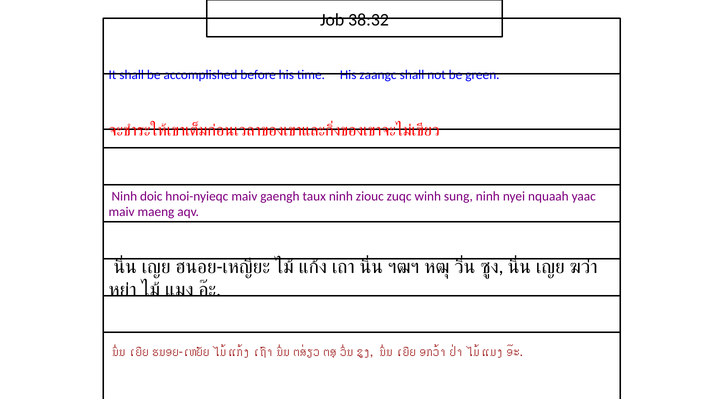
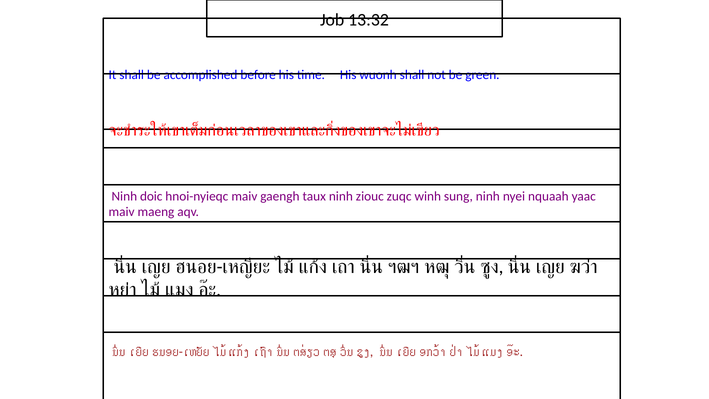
38:32: 38:32 -> 13:32
zaangc: zaangc -> wuonh
